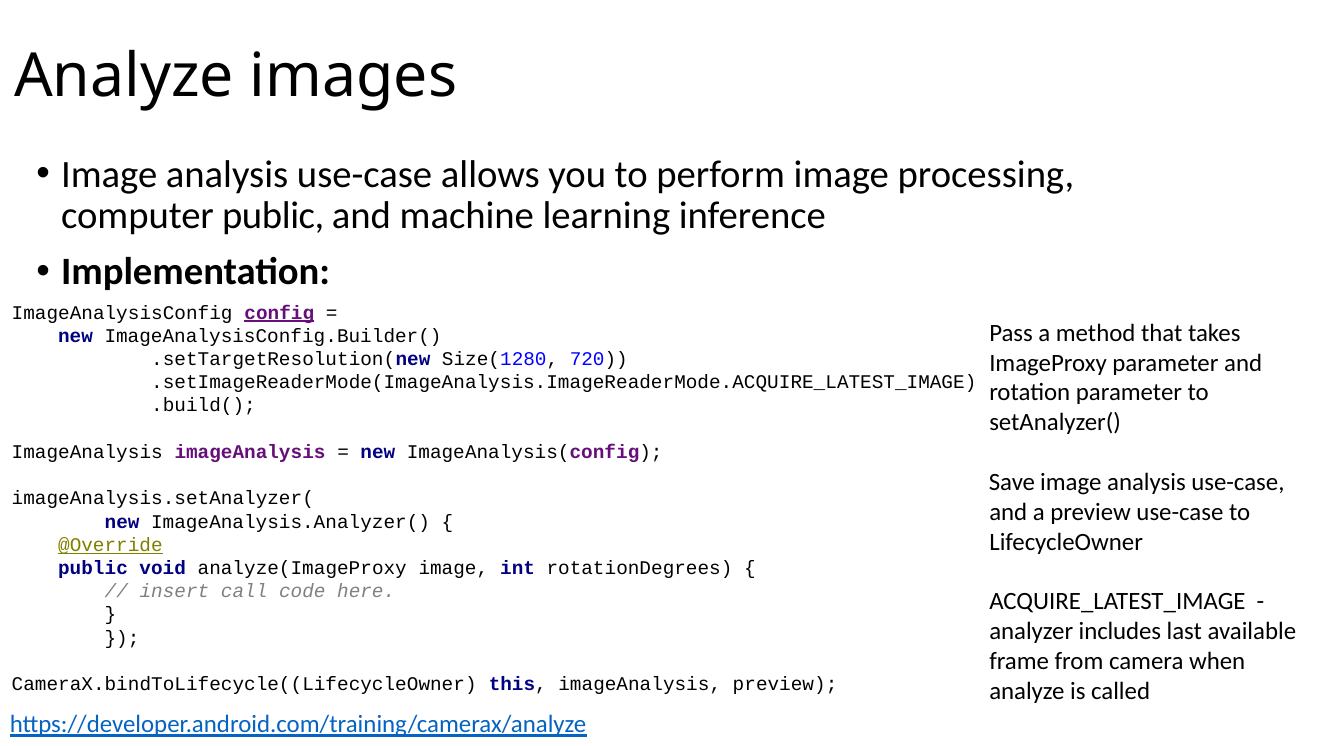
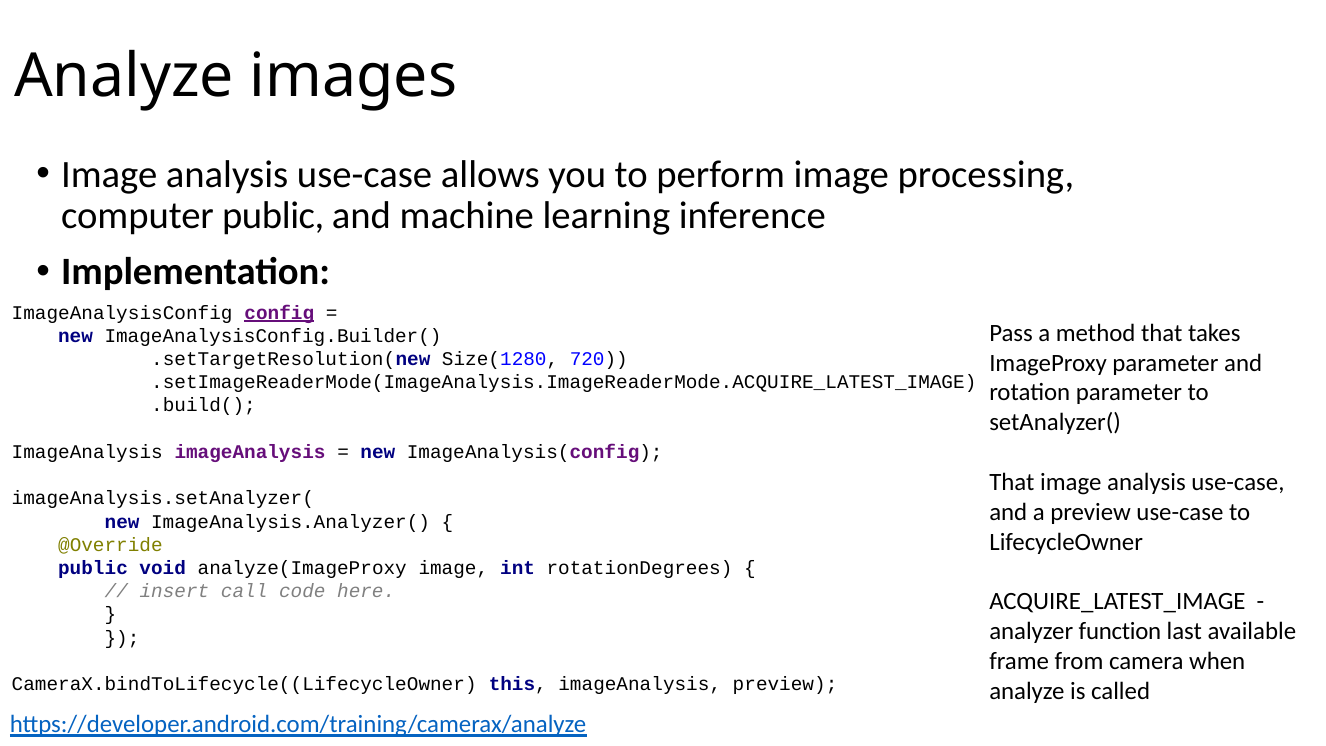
Save at (1012, 482): Save -> That
@Override underline: present -> none
includes: includes -> function
